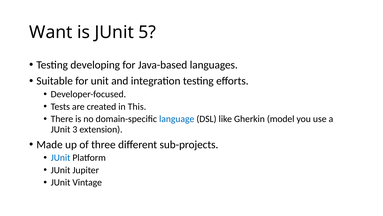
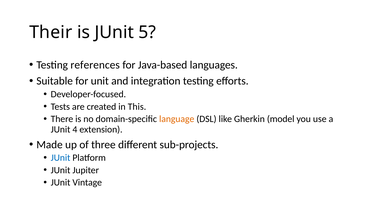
Want: Want -> Their
developing: developing -> references
language colour: blue -> orange
3: 3 -> 4
